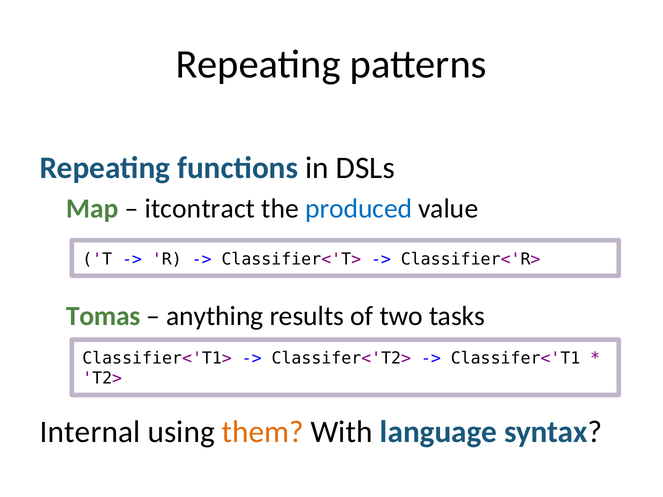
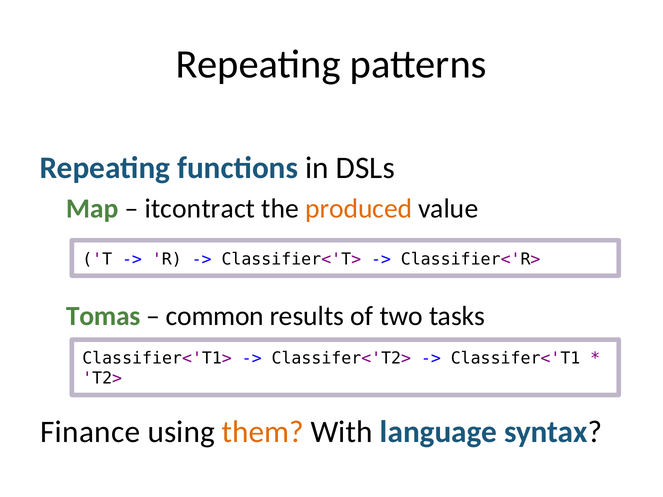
produced colour: blue -> orange
anything: anything -> common
Internal: Internal -> Finance
